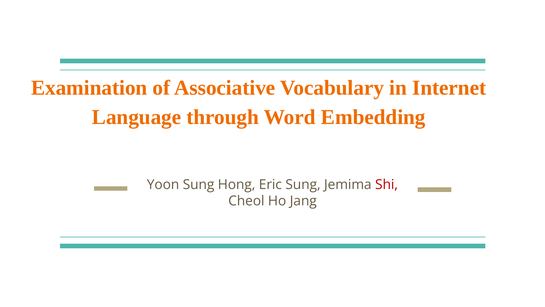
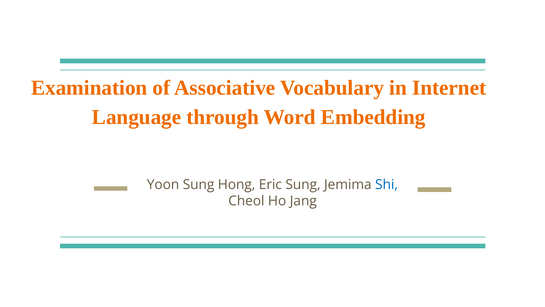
Shi colour: red -> blue
